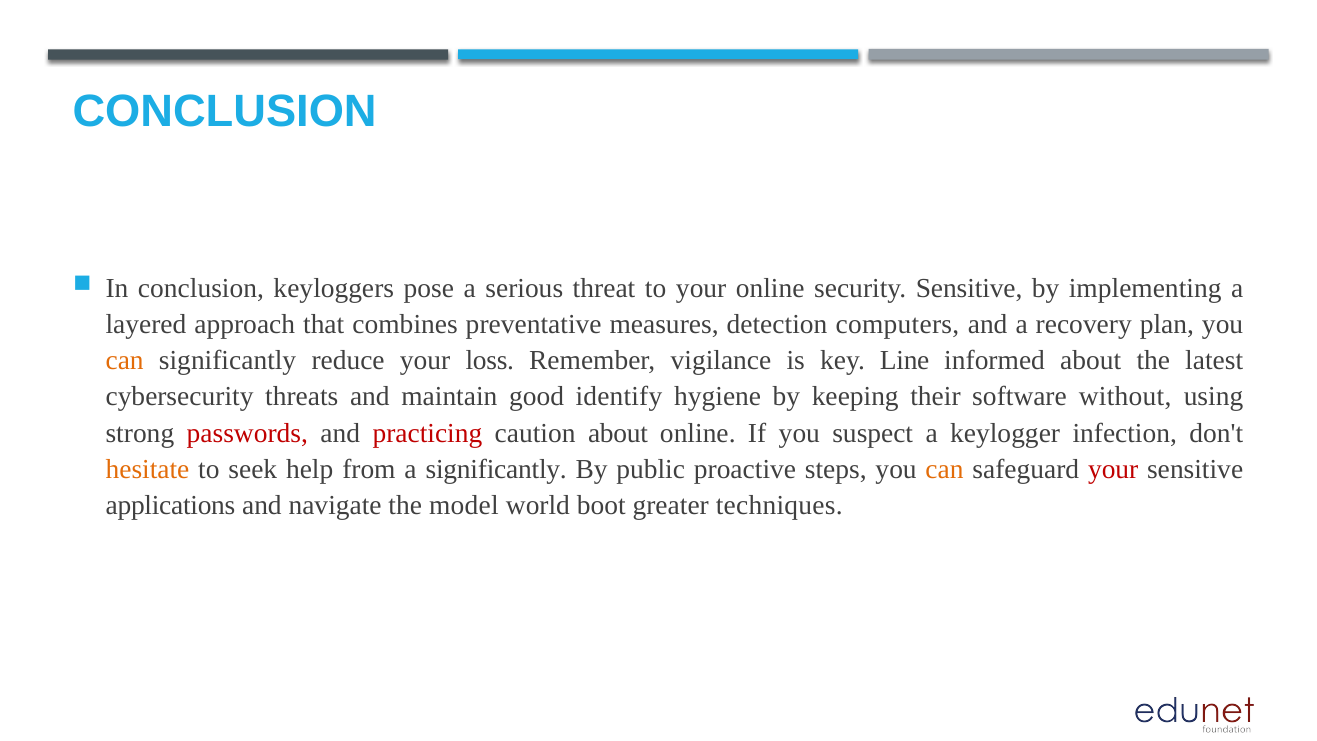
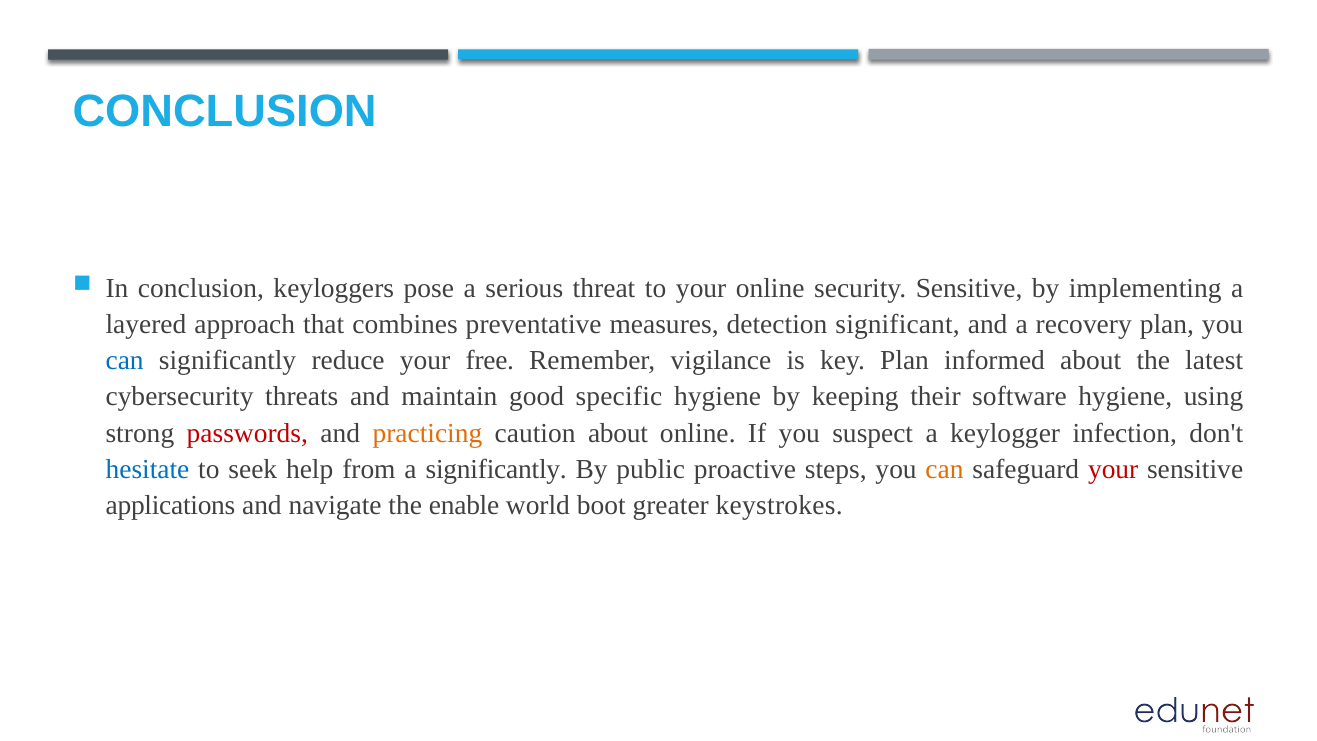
computers: computers -> significant
can at (125, 360) colour: orange -> blue
loss: loss -> free
key Line: Line -> Plan
identify: identify -> specific
software without: without -> hygiene
practicing colour: red -> orange
hesitate colour: orange -> blue
model: model -> enable
techniques: techniques -> keystrokes
